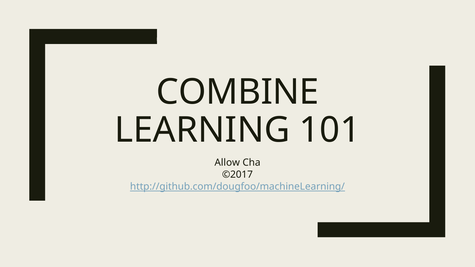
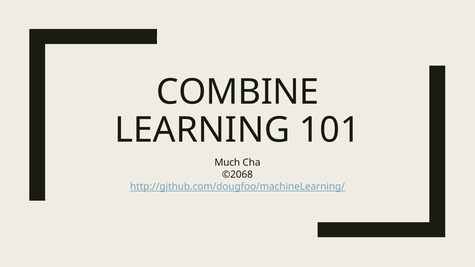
Allow: Allow -> Much
©2017: ©2017 -> ©2068
